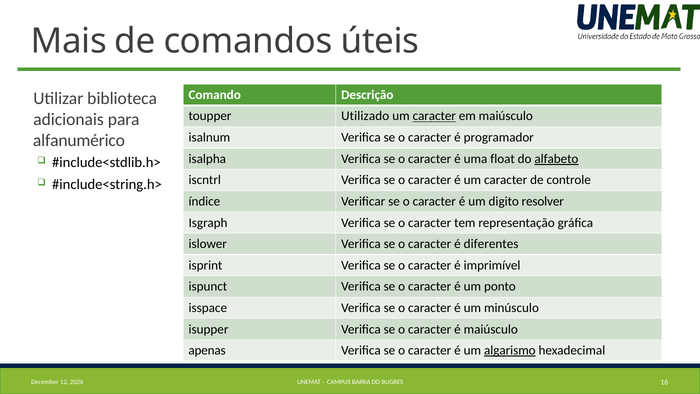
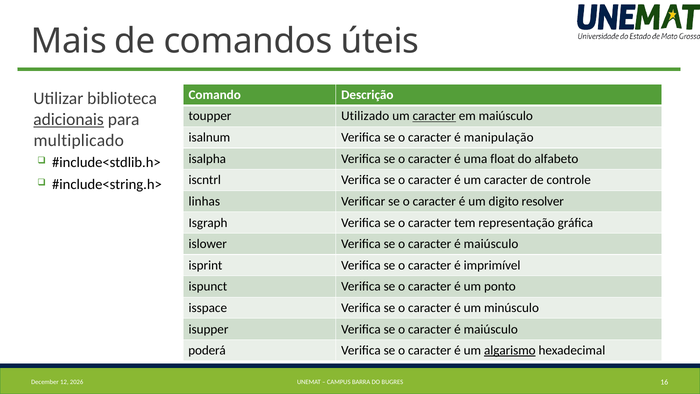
adicionais underline: none -> present
programador: programador -> manipulação
alfanumérico: alfanumérico -> multiplicado
alfabeto underline: present -> none
índice: índice -> linhas
diferentes at (491, 244): diferentes -> maiúsculo
apenas: apenas -> poderá
